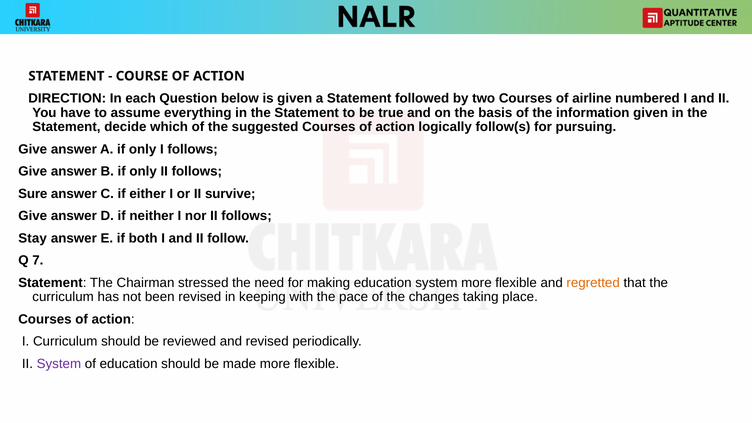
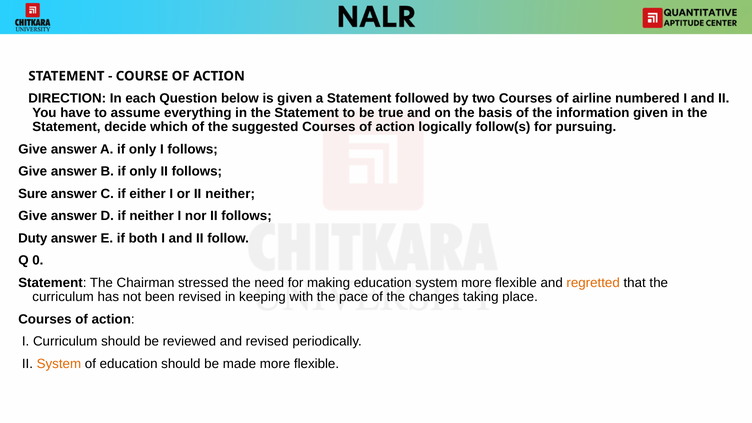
II survive: survive -> neither
Stay: Stay -> Duty
7: 7 -> 0
System at (59, 364) colour: purple -> orange
